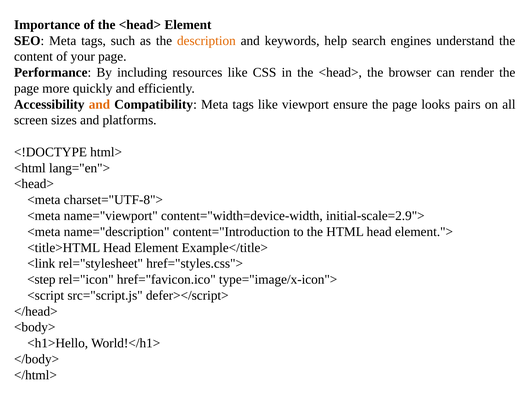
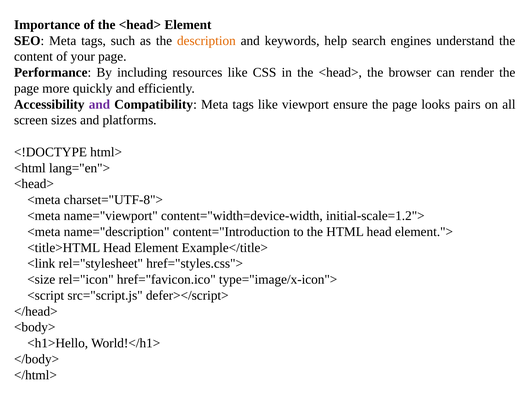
and at (99, 104) colour: orange -> purple
initial-scale=2.9">: initial-scale=2.9"> -> initial-scale=1.2">
<step: <step -> <size
